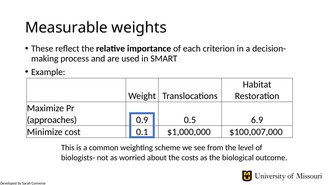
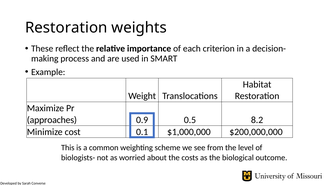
Measurable at (66, 28): Measurable -> Restoration
6.9: 6.9 -> 8.2
$100,007,000: $100,007,000 -> $200,000,000
